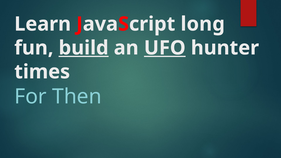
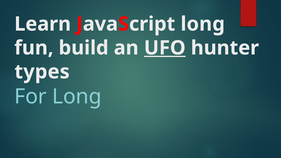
build underline: present -> none
times: times -> types
For Then: Then -> Long
